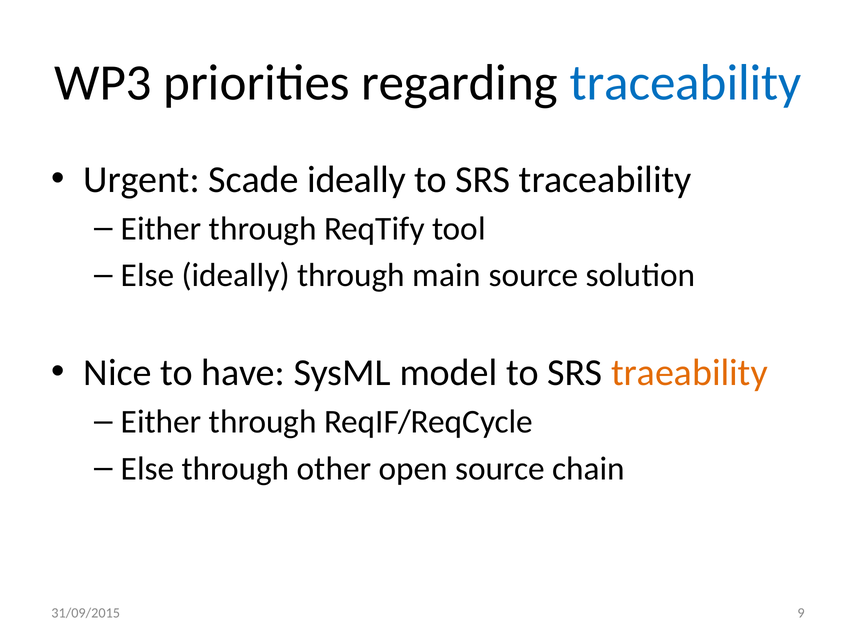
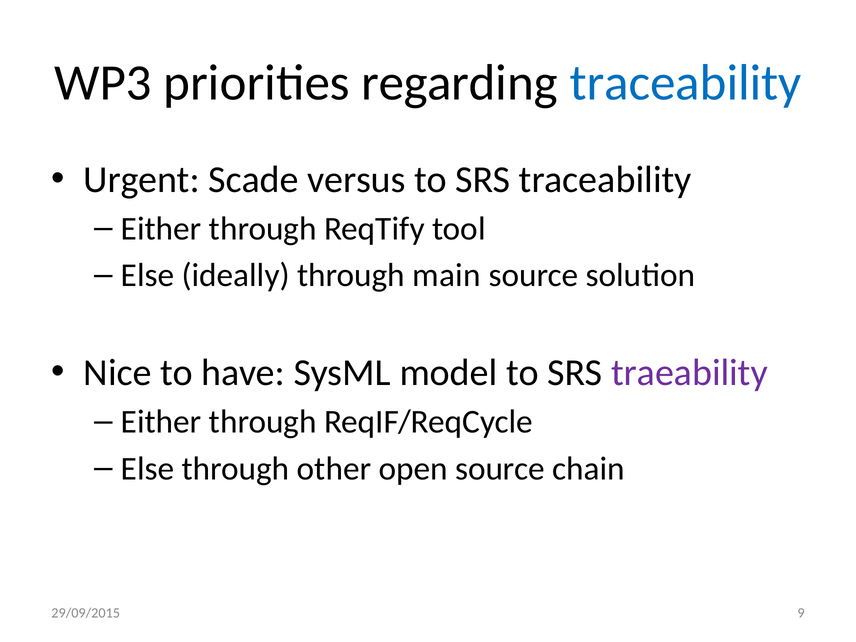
Scade ideally: ideally -> versus
traeability colour: orange -> purple
31/09/2015: 31/09/2015 -> 29/09/2015
